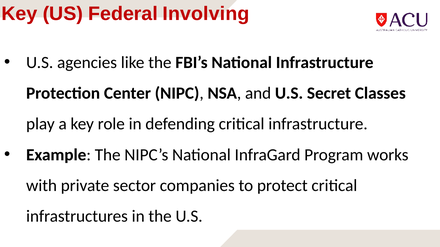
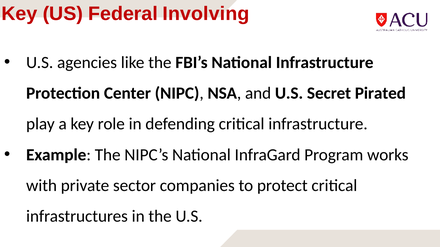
Classes: Classes -> Pirated
